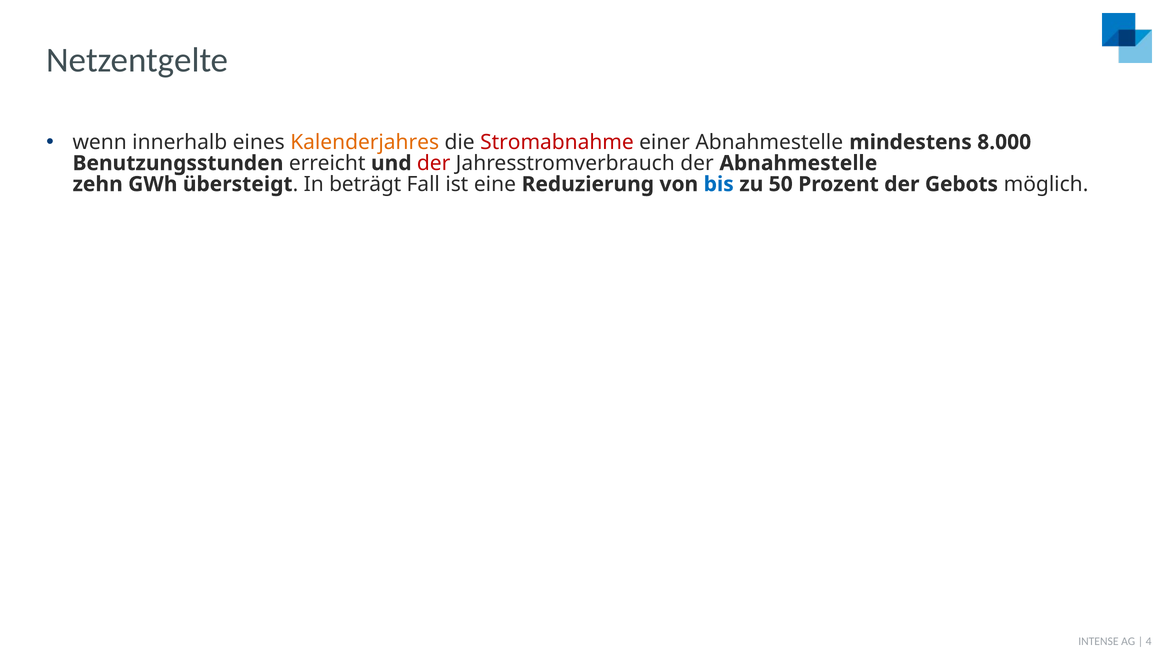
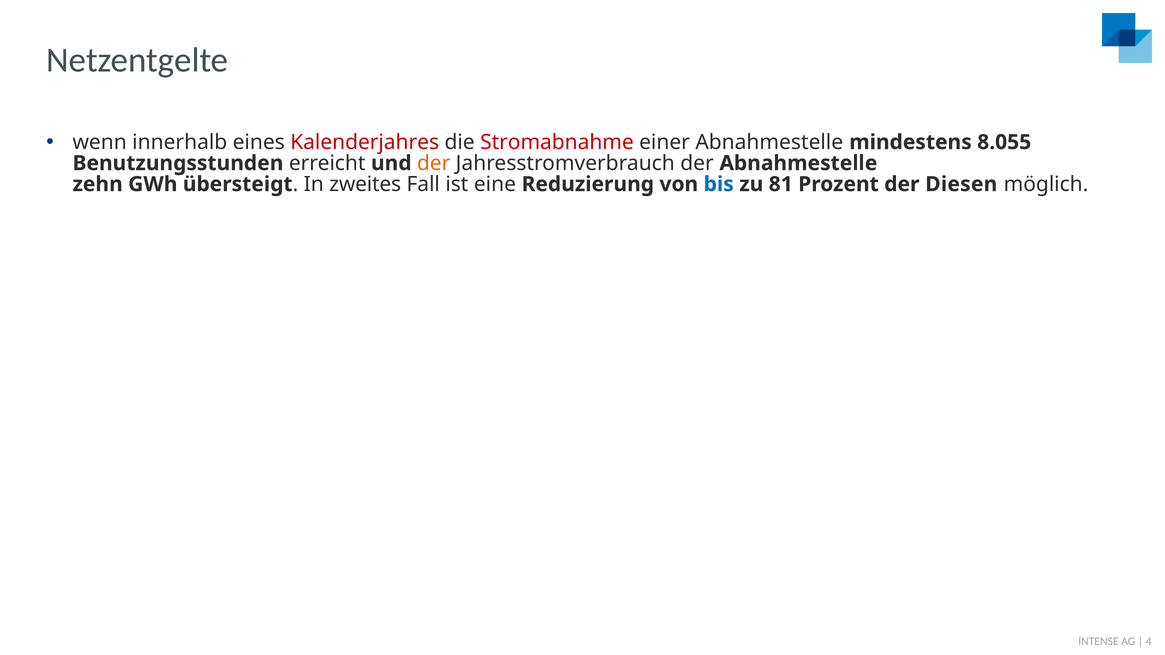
Kalenderjahres colour: orange -> red
8.000: 8.000 -> 8.055
der at (434, 163) colour: red -> orange
beträgt: beträgt -> zweites
50: 50 -> 81
Gebots: Gebots -> Diesen
